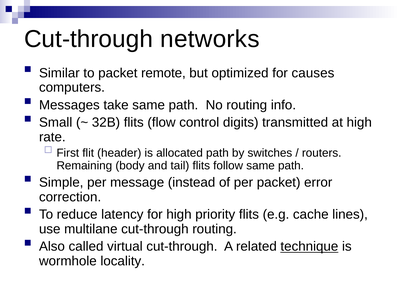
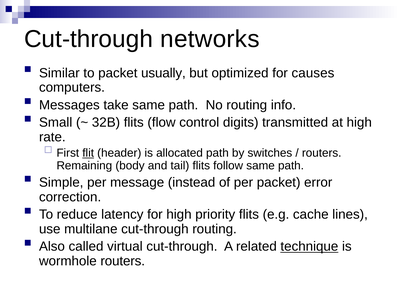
remote: remote -> usually
flit underline: none -> present
wormhole locality: locality -> routers
